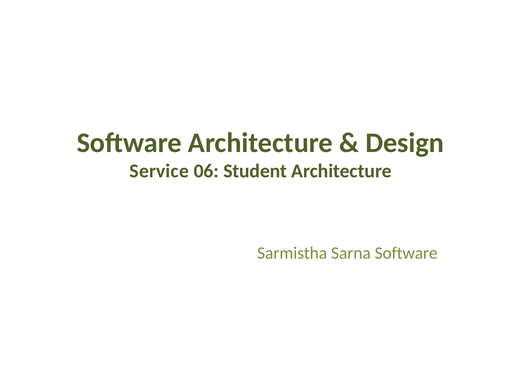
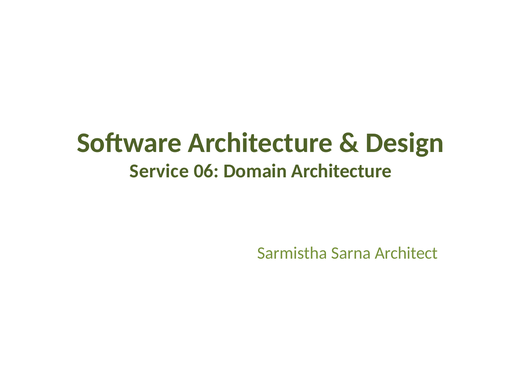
Student: Student -> Domain
Sarna Software: Software -> Architect
